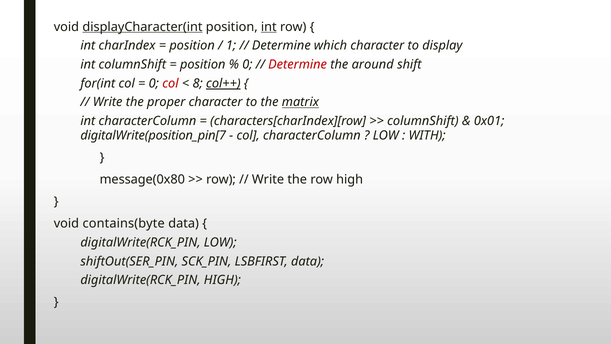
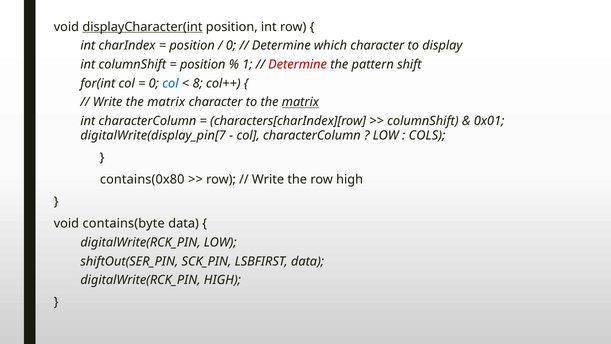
int at (269, 27) underline: present -> none
1 at (231, 46): 1 -> 0
0 at (247, 64): 0 -> 1
around: around -> pattern
col at (170, 83) colour: red -> blue
col++ underline: present -> none
Write the proper: proper -> matrix
digitalWrite(position_pin[7: digitalWrite(position_pin[7 -> digitalWrite(display_pin[7
WITH: WITH -> COLS
message(0x80: message(0x80 -> contains(0x80
